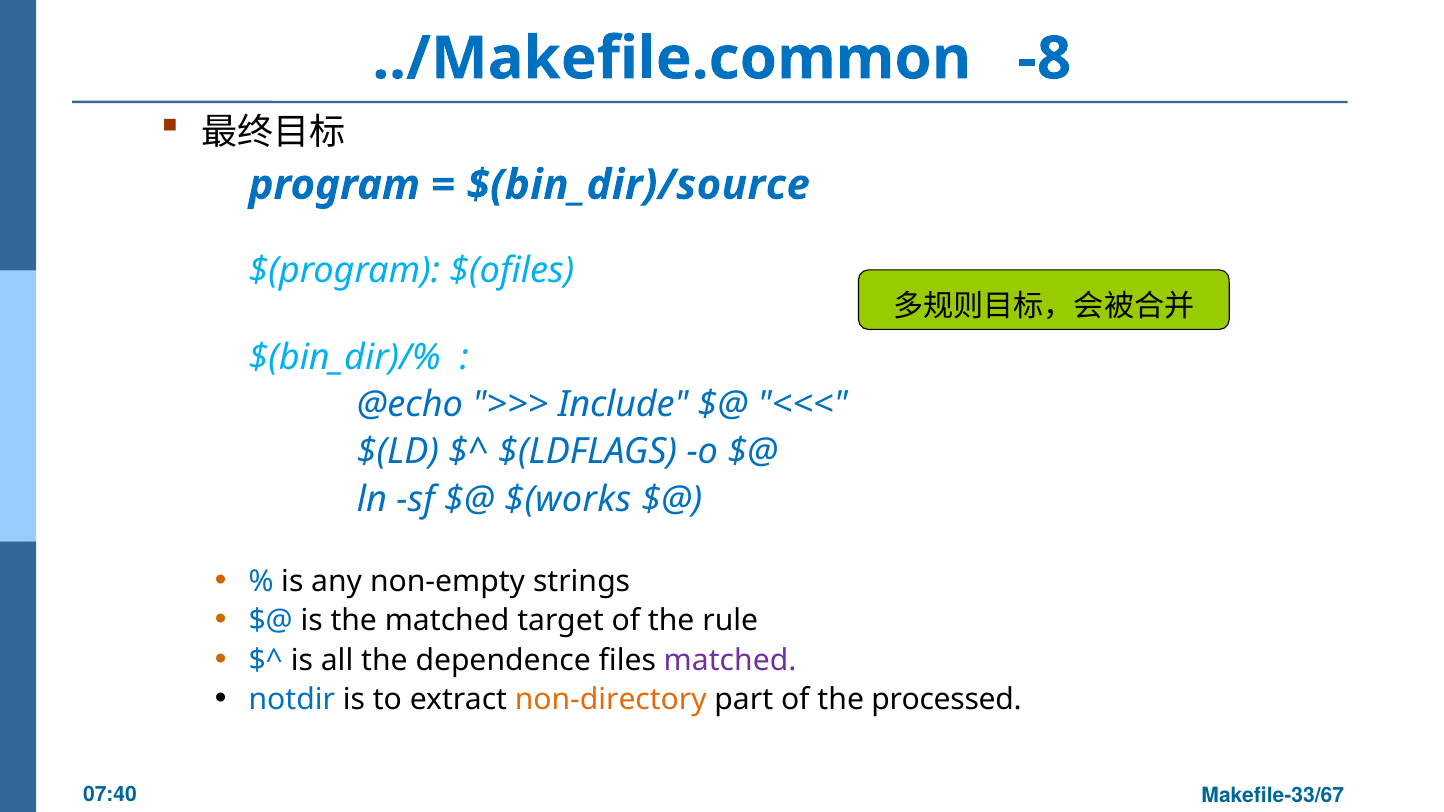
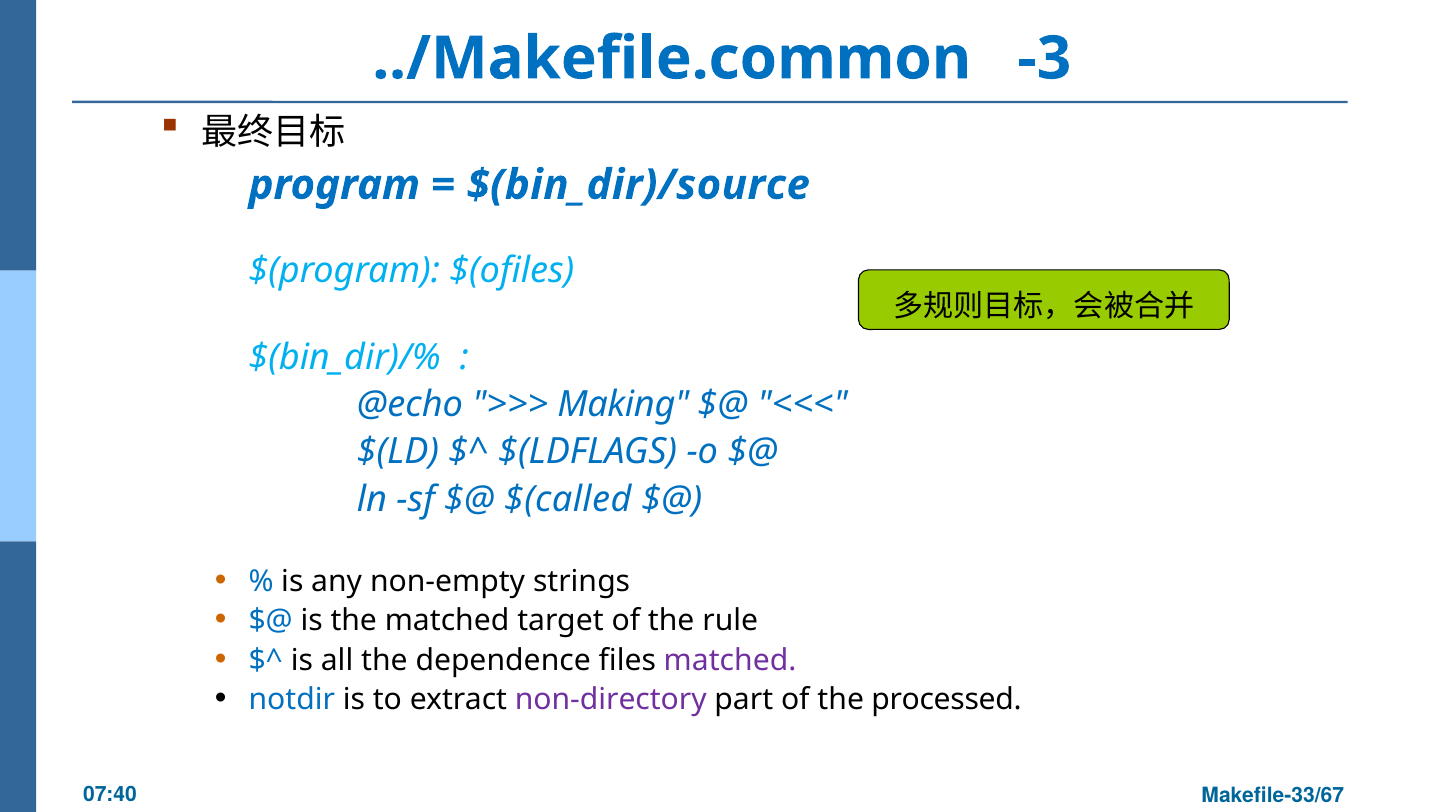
-8: -8 -> -3
Include: Include -> Making
$(works: $(works -> $(called
non-directory colour: orange -> purple
